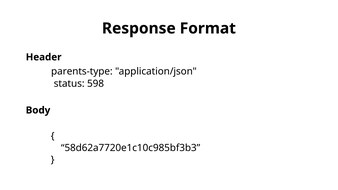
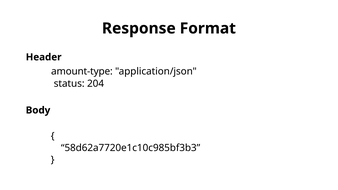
parents-type: parents-type -> amount-type
598: 598 -> 204
